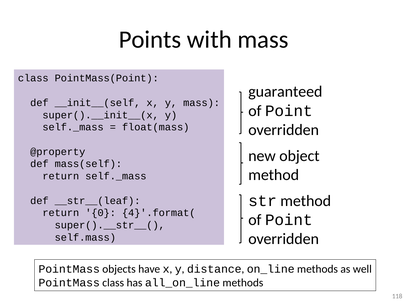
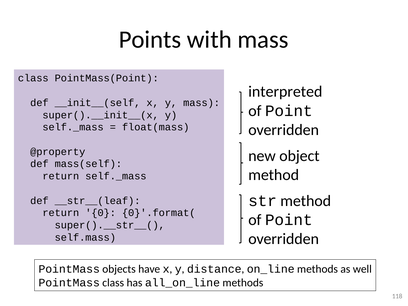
guaranteed: guaranteed -> interpreted
4}'.format(: 4}'.format( -> 0}'.format(
